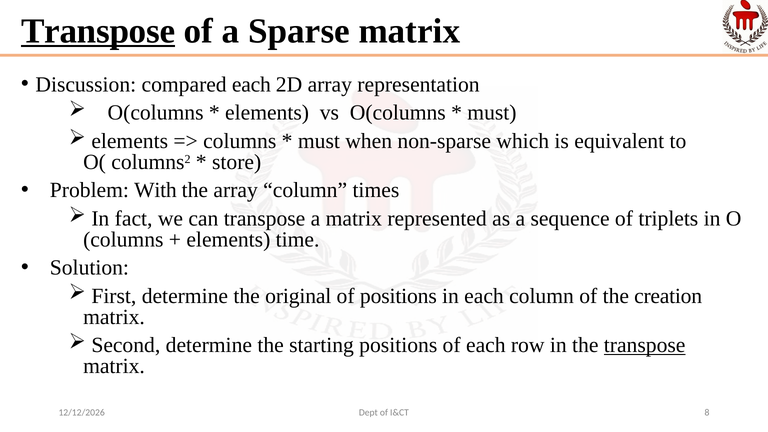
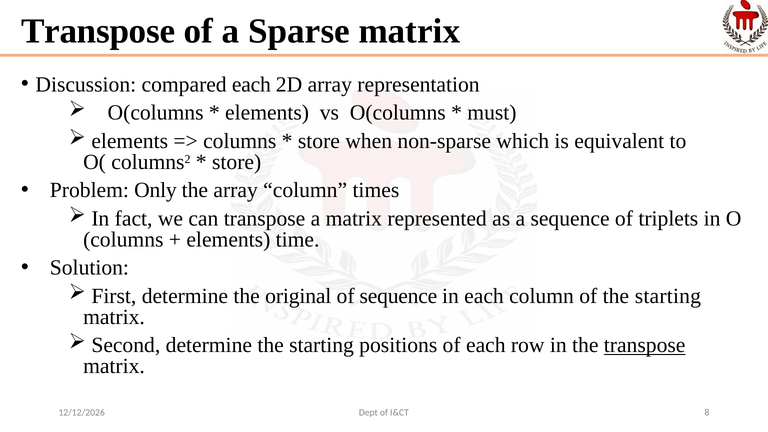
Transpose at (98, 31) underline: present -> none
must at (319, 141): must -> store
With: With -> Only
of positions: positions -> sequence
of the creation: creation -> starting
